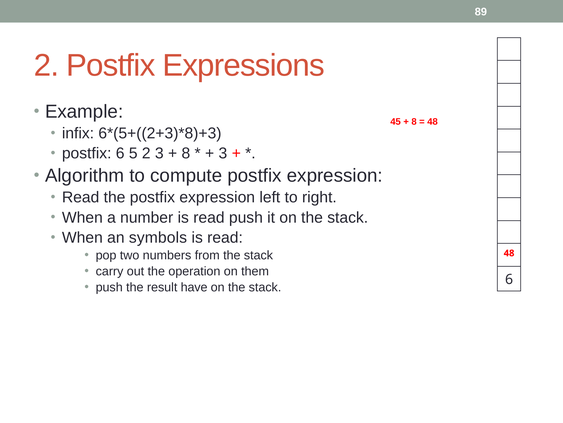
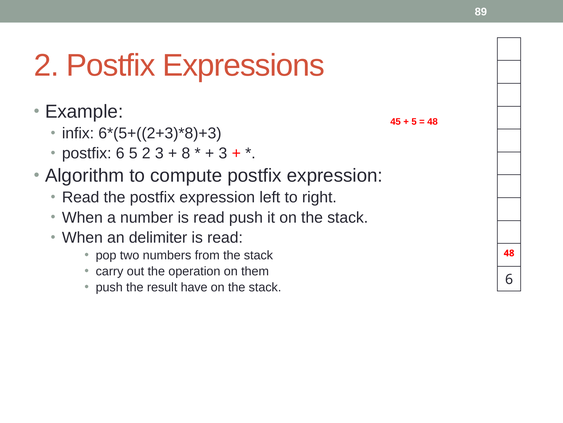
8 at (414, 122): 8 -> 5
symbols: symbols -> delimiter
